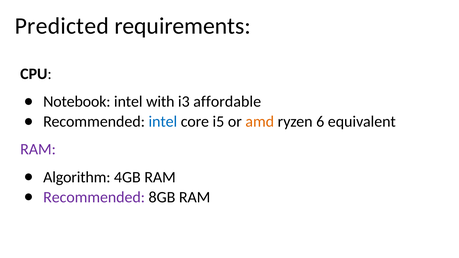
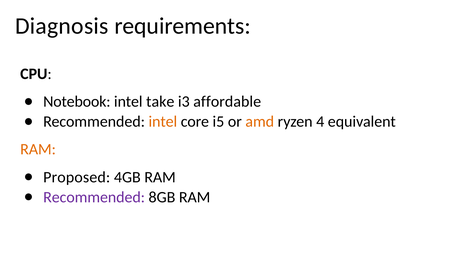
Predicted: Predicted -> Diagnosis
with: with -> take
intel at (163, 122) colour: blue -> orange
6: 6 -> 4
RAM at (38, 150) colour: purple -> orange
Algorithm: Algorithm -> Proposed
